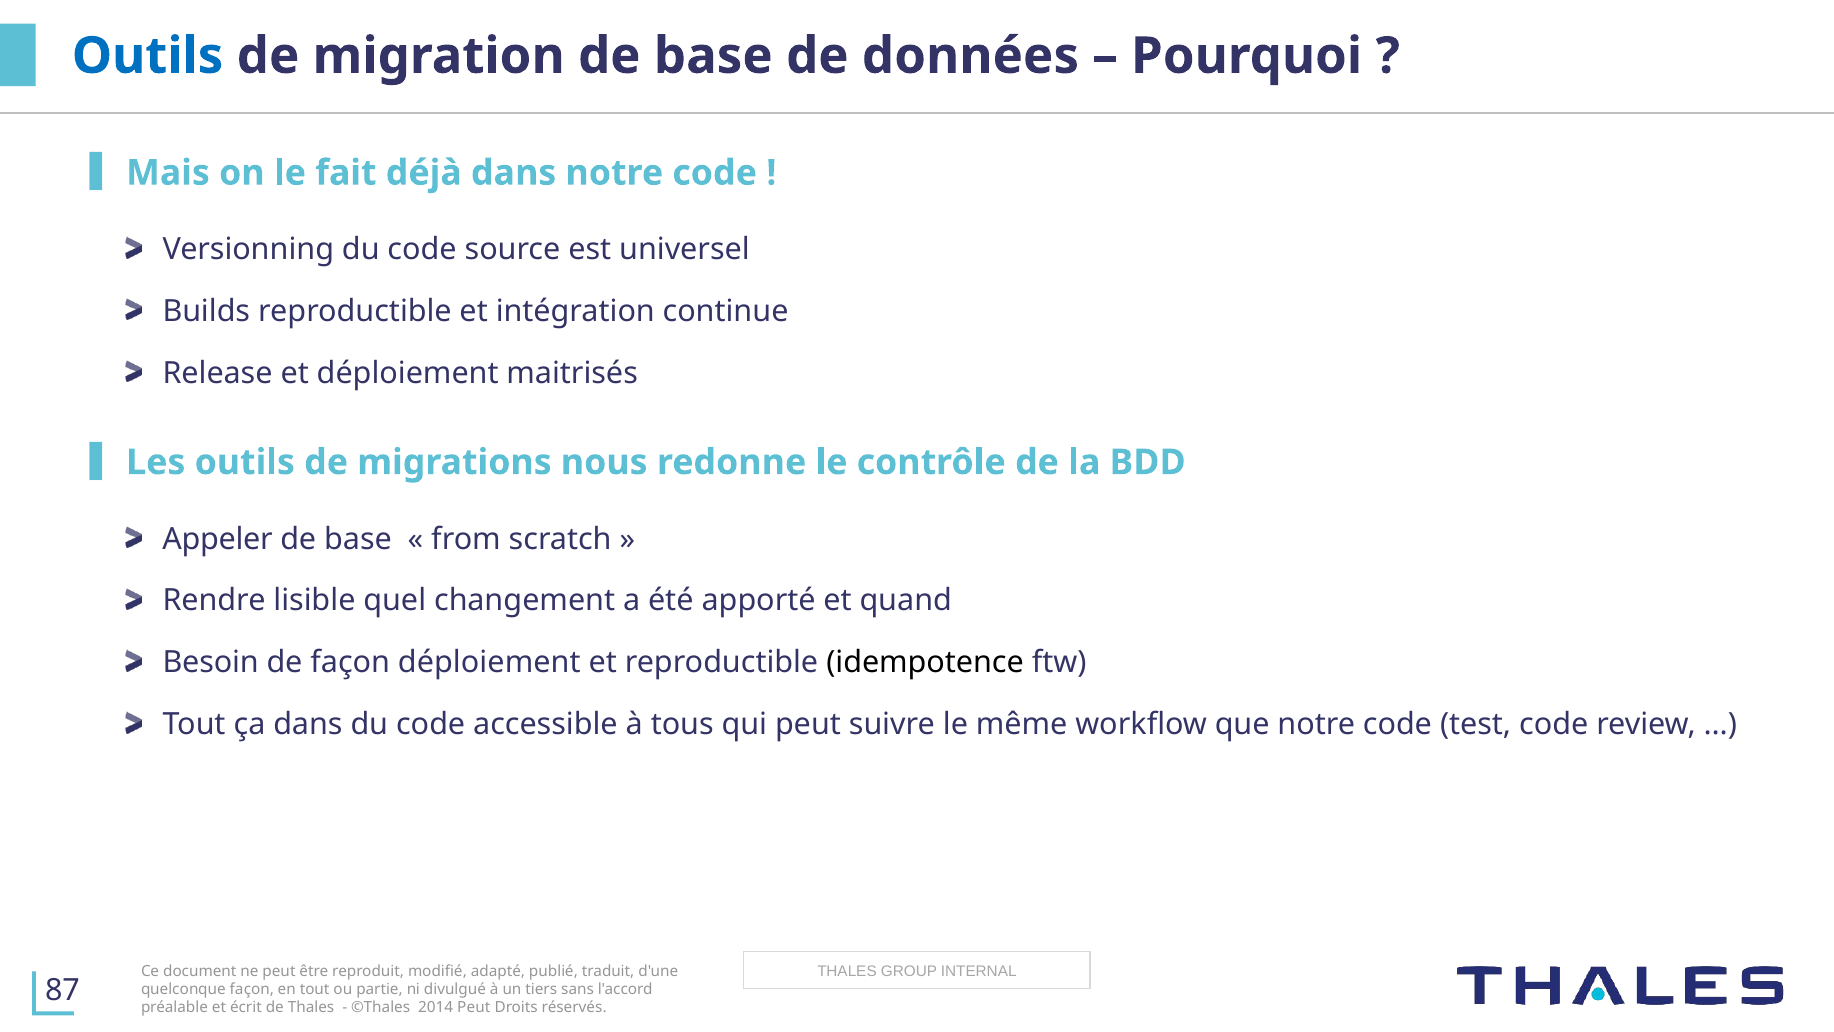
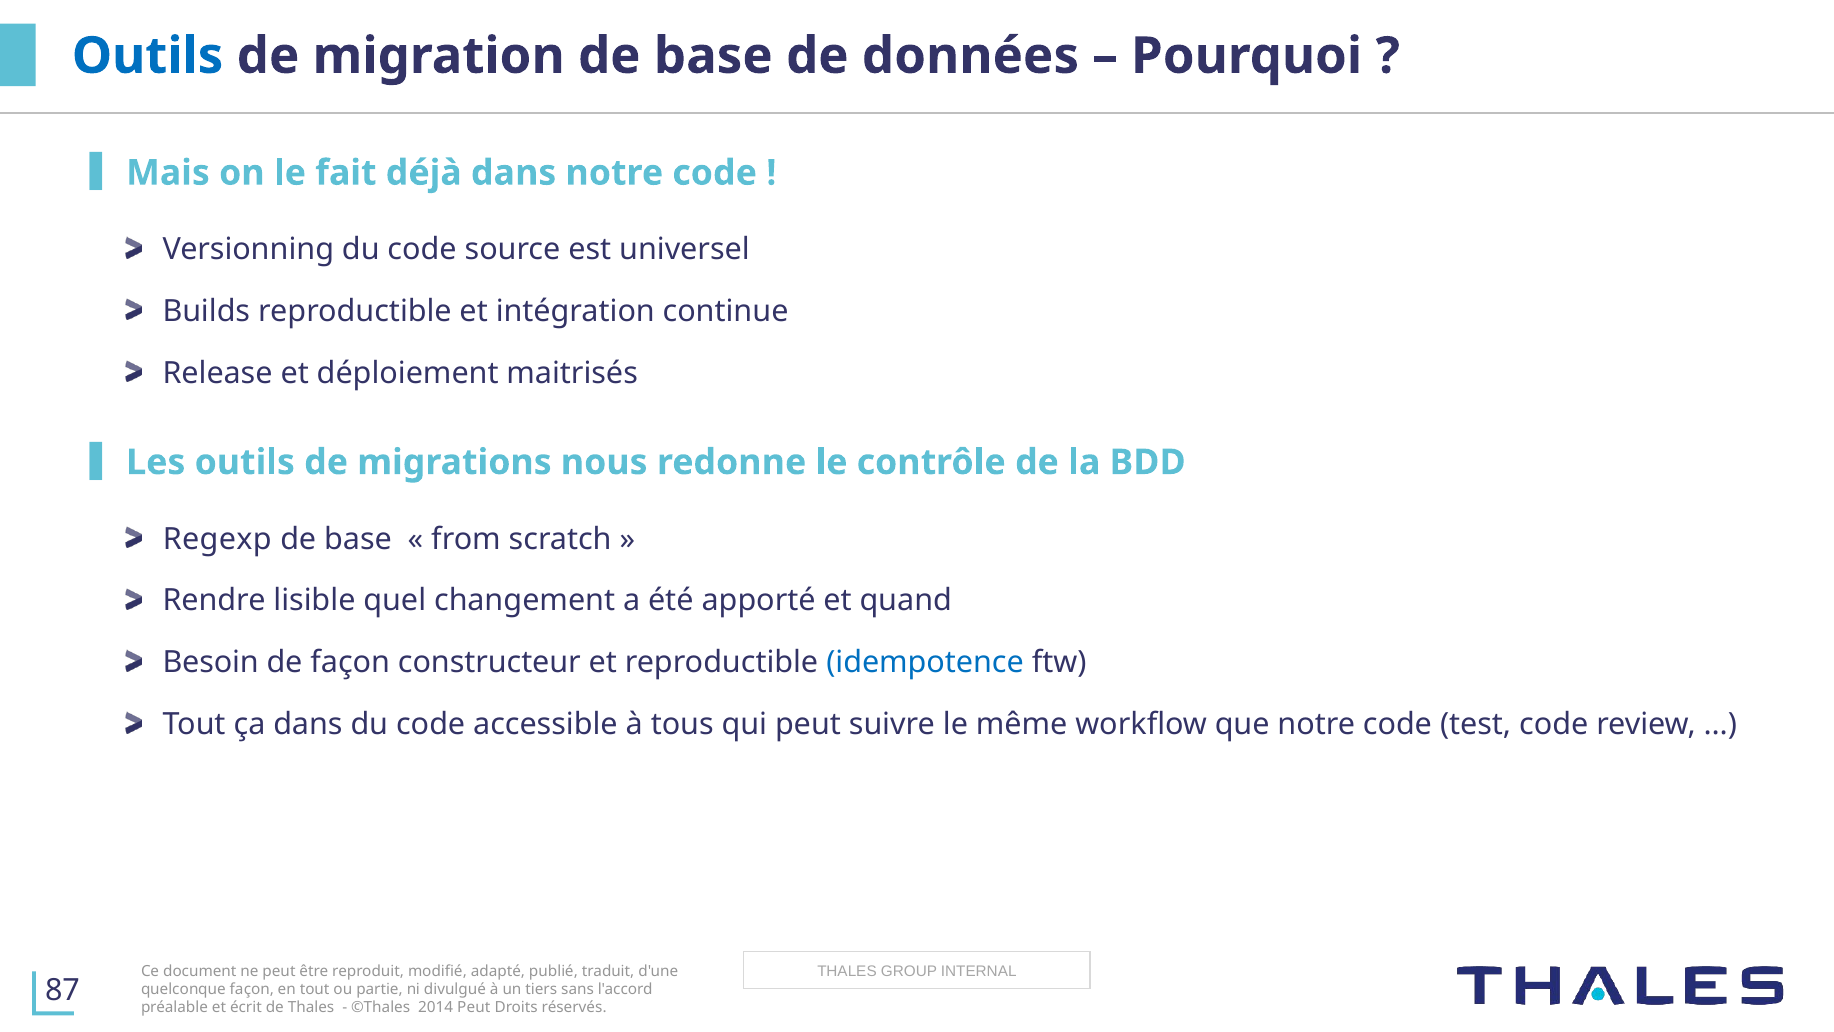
Appeler: Appeler -> Regexp
façon déploiement: déploiement -> constructeur
idempotence colour: black -> blue
